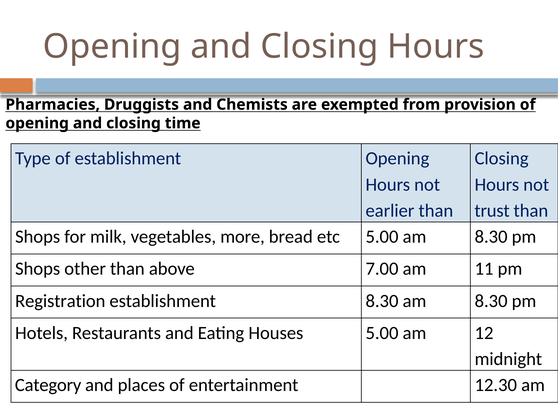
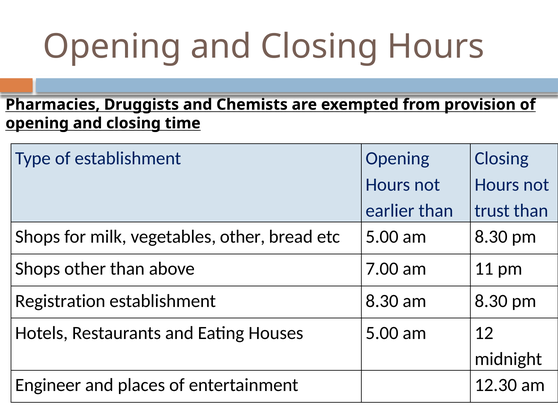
vegetables more: more -> other
Category: Category -> Engineer
